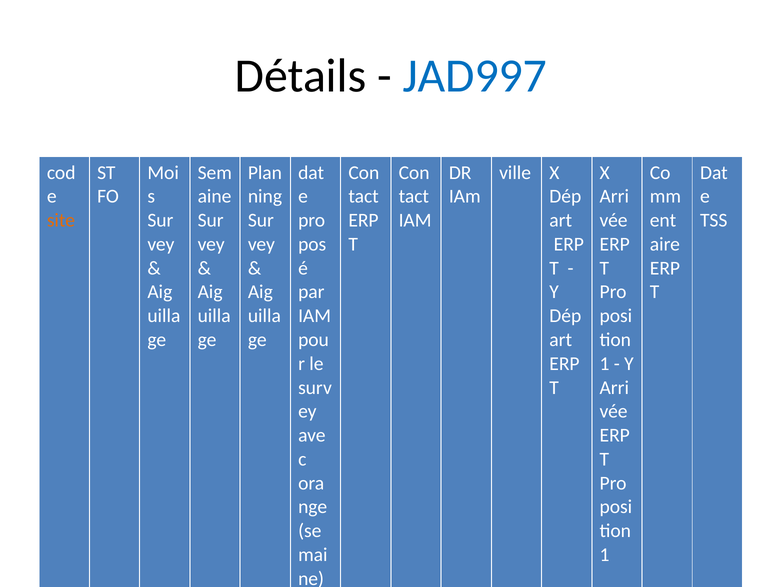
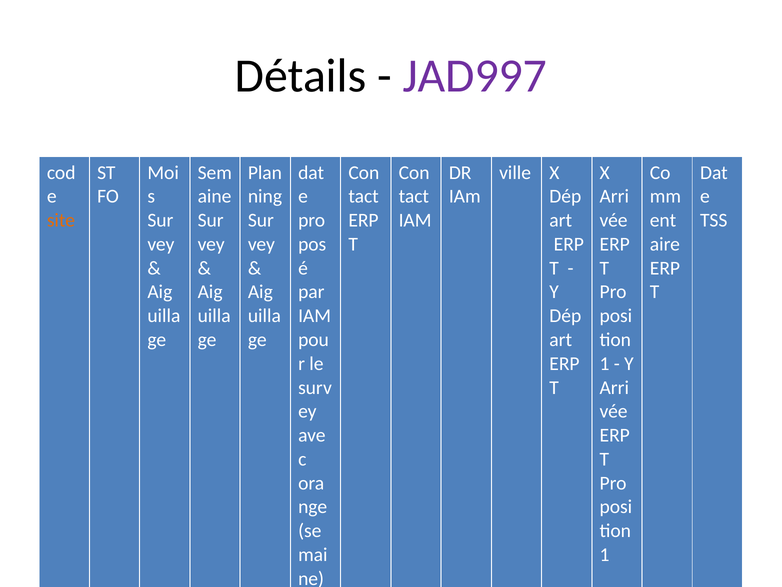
JAD997 colour: blue -> purple
